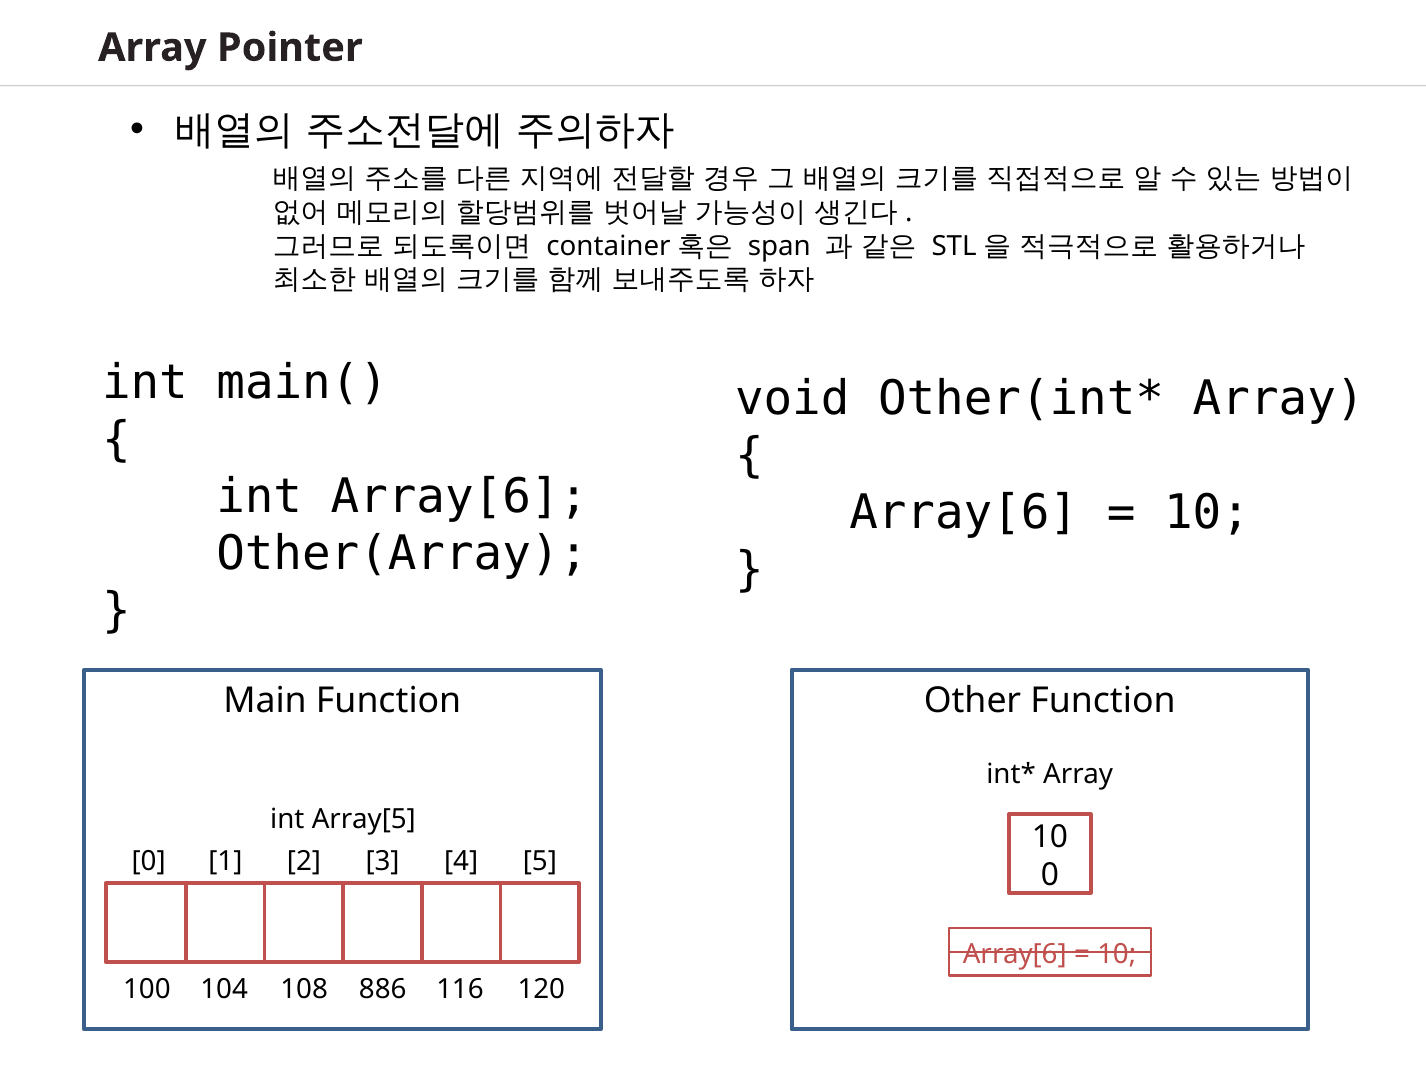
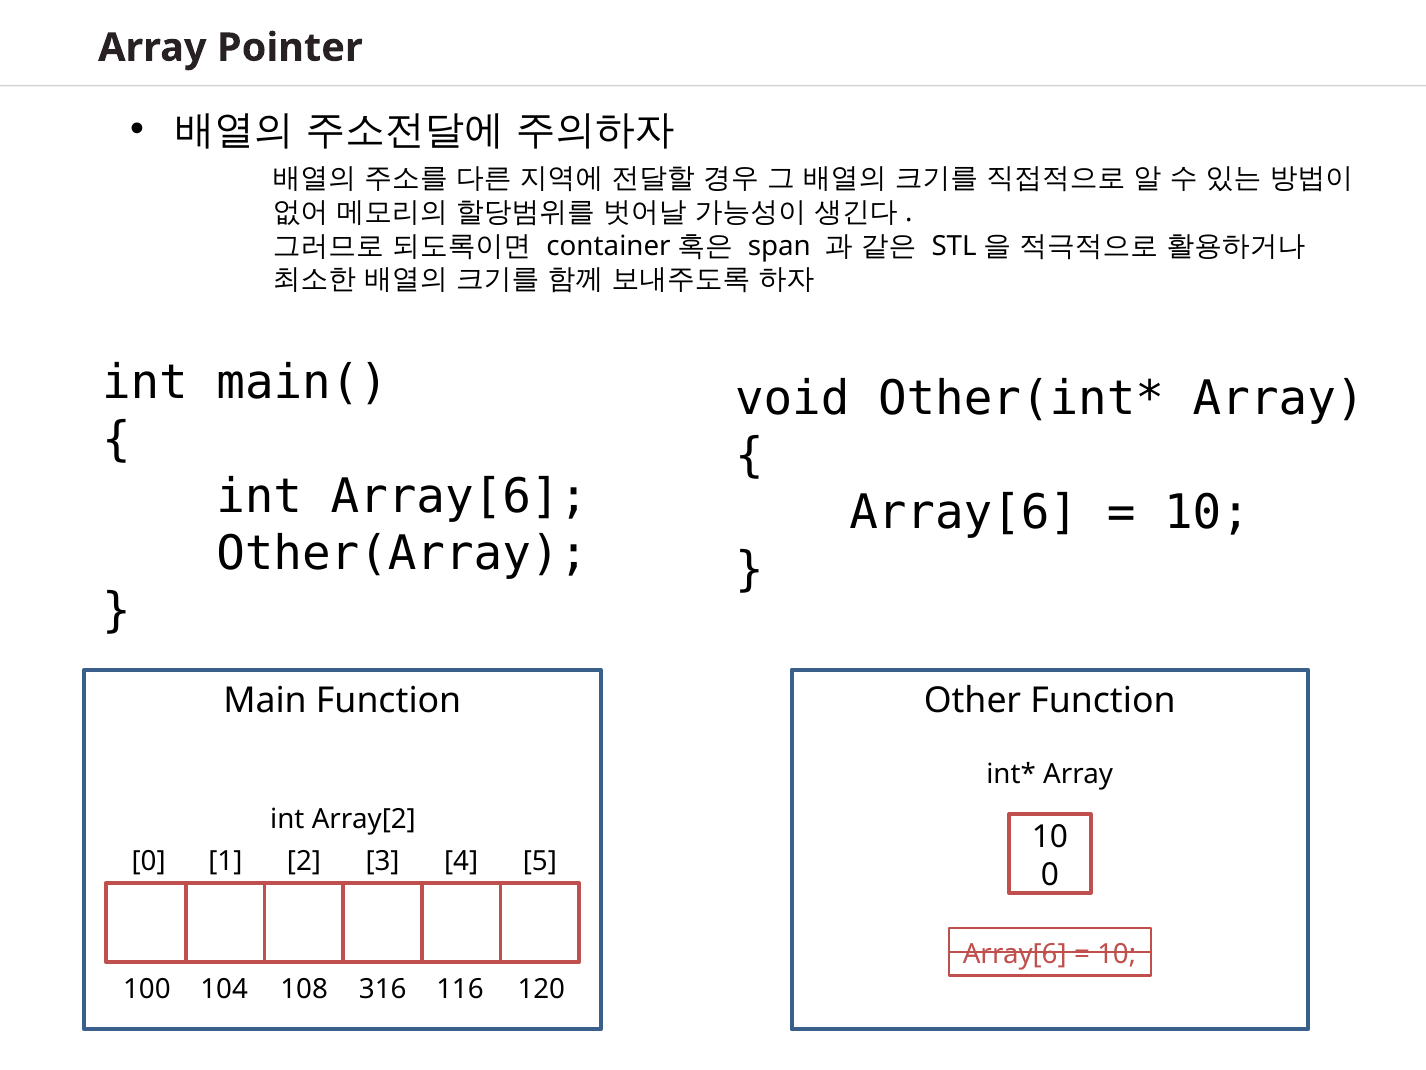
Array[5: Array[5 -> Array[2
886: 886 -> 316
